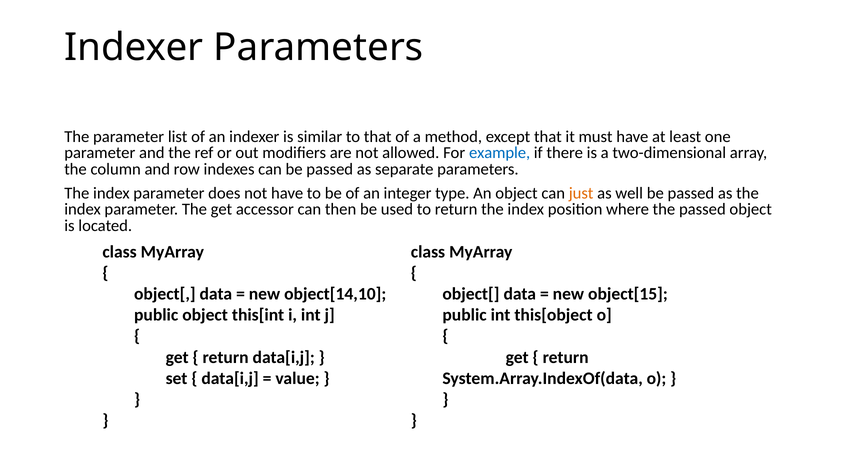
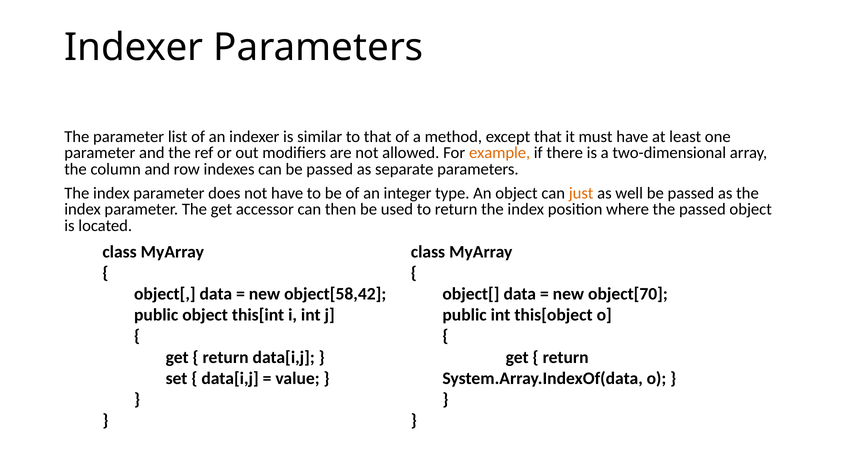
example colour: blue -> orange
object[14,10: object[14,10 -> object[58,42
object[15: object[15 -> object[70
